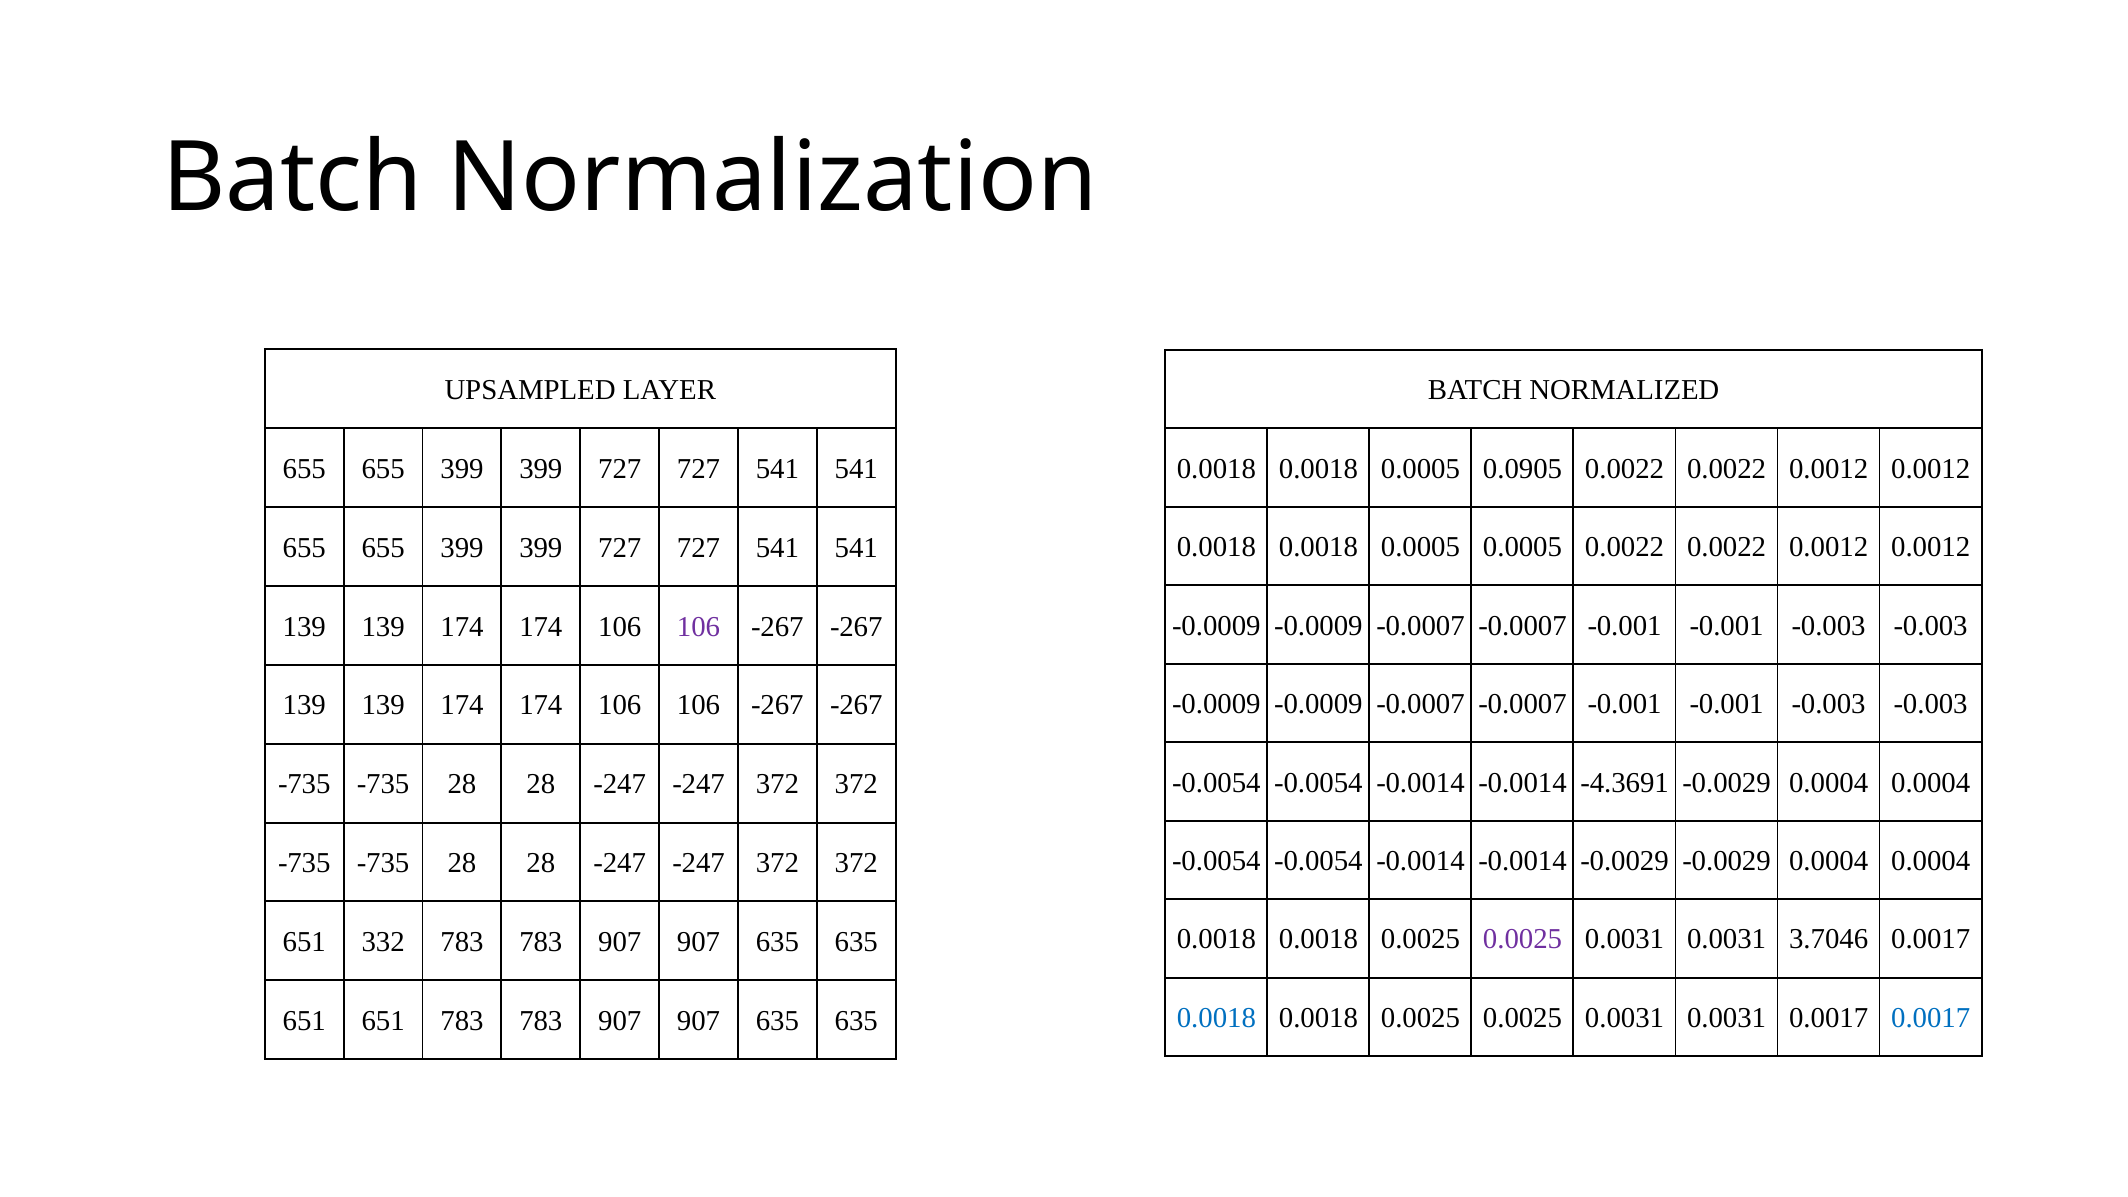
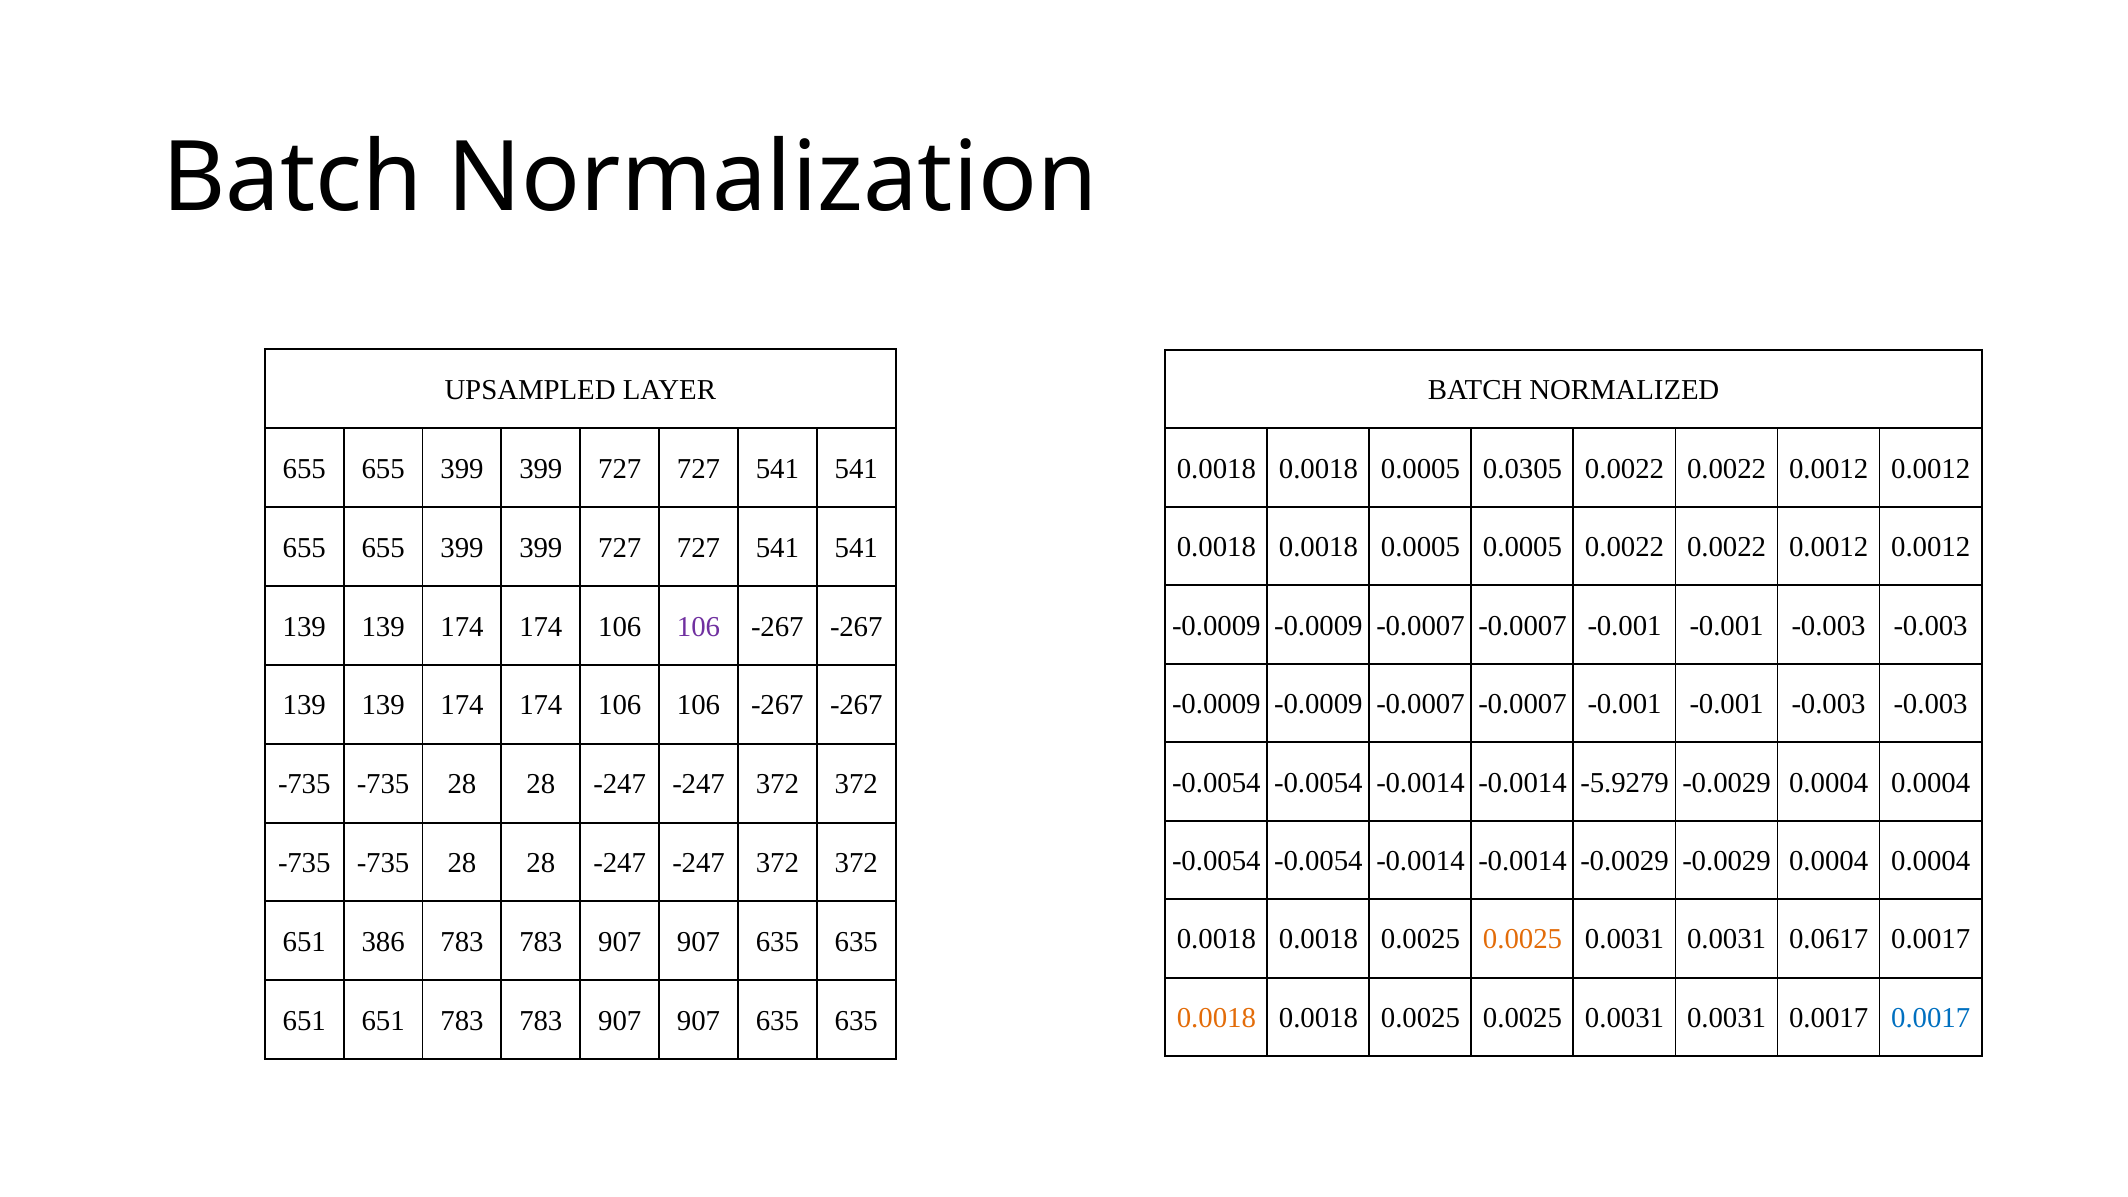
0.0905: 0.0905 -> 0.0305
-4.3691: -4.3691 -> -5.9279
0.0025 at (1523, 939) colour: purple -> orange
3.7046: 3.7046 -> 0.0617
332: 332 -> 386
0.0018 at (1216, 1018) colour: blue -> orange
